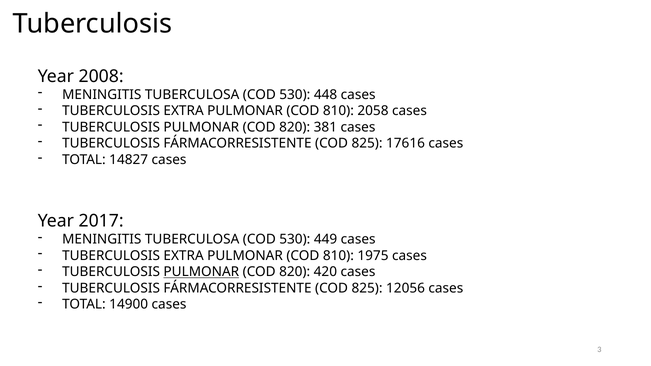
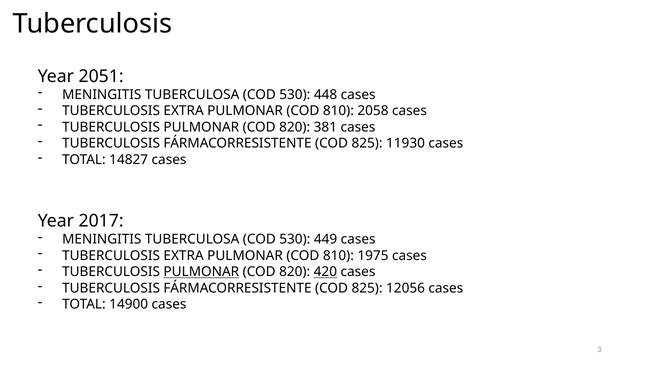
2008: 2008 -> 2051
17616: 17616 -> 11930
420 underline: none -> present
